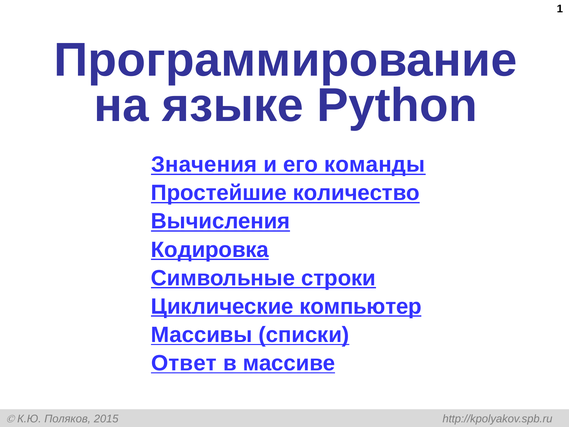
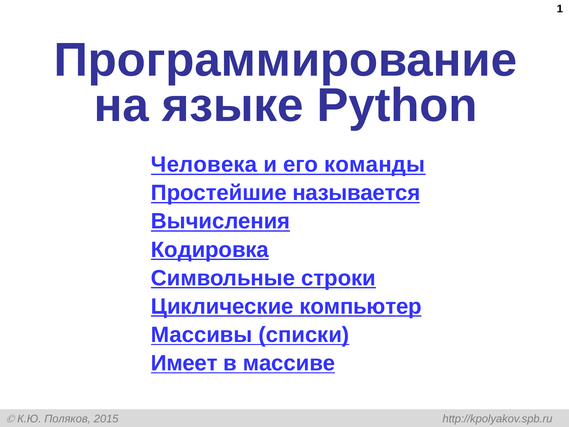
Значения: Значения -> Человека
количество: количество -> называется
Ответ: Ответ -> Имеет
